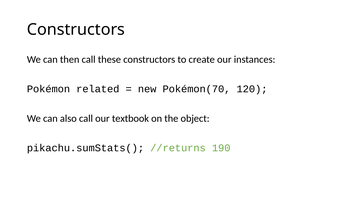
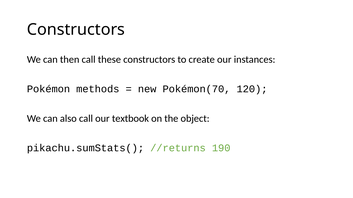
related: related -> methods
